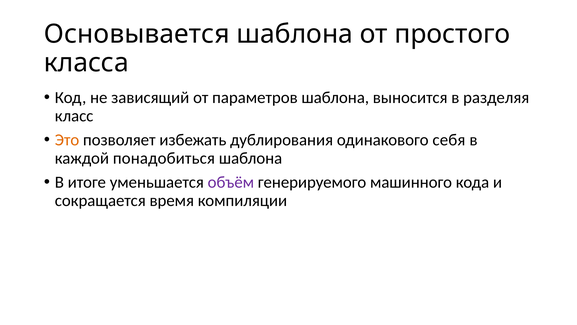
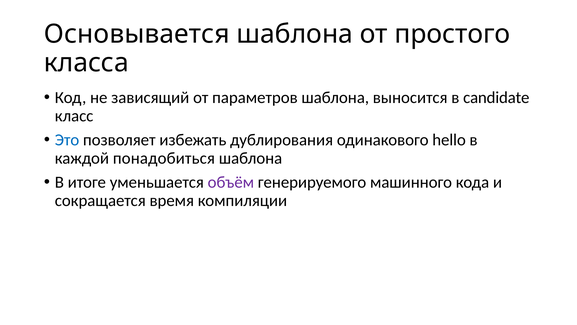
разделяя: разделяя -> candidate
Это colour: orange -> blue
себя: себя -> hello
